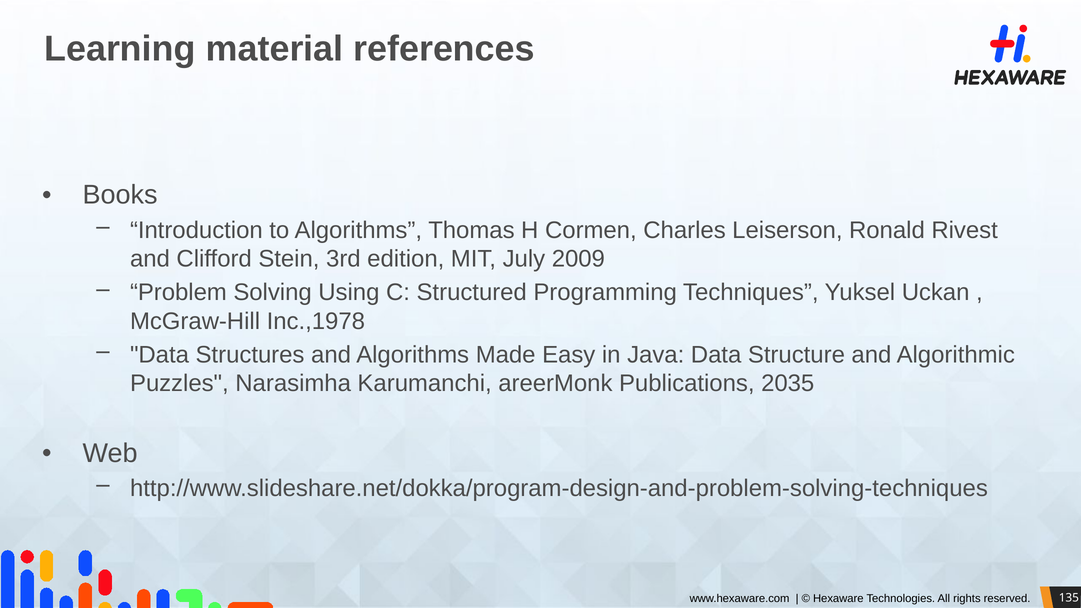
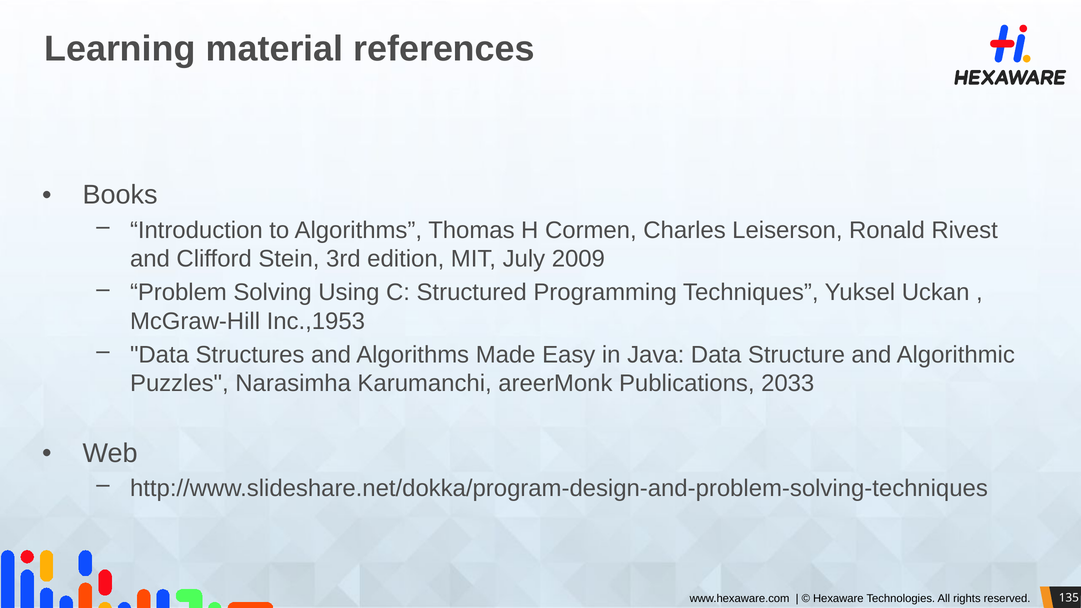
Inc.,1978: Inc.,1978 -> Inc.,1953
2035: 2035 -> 2033
